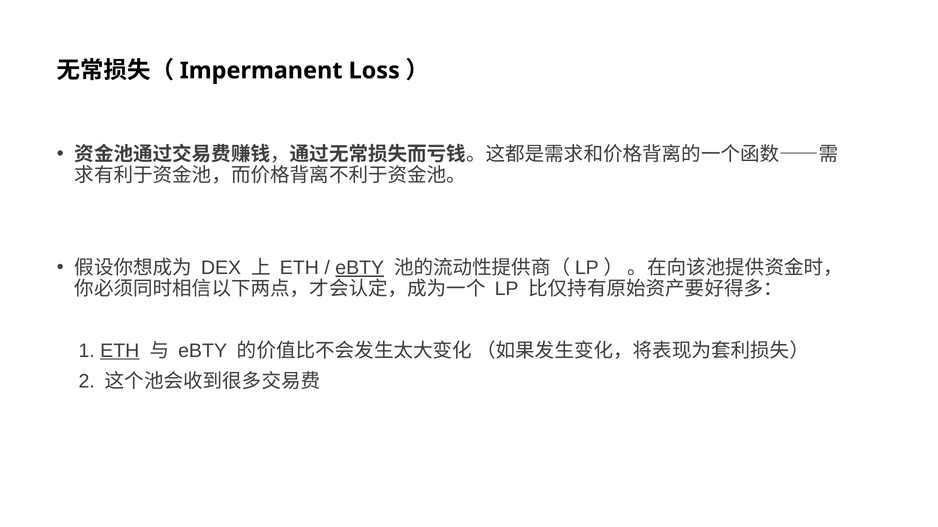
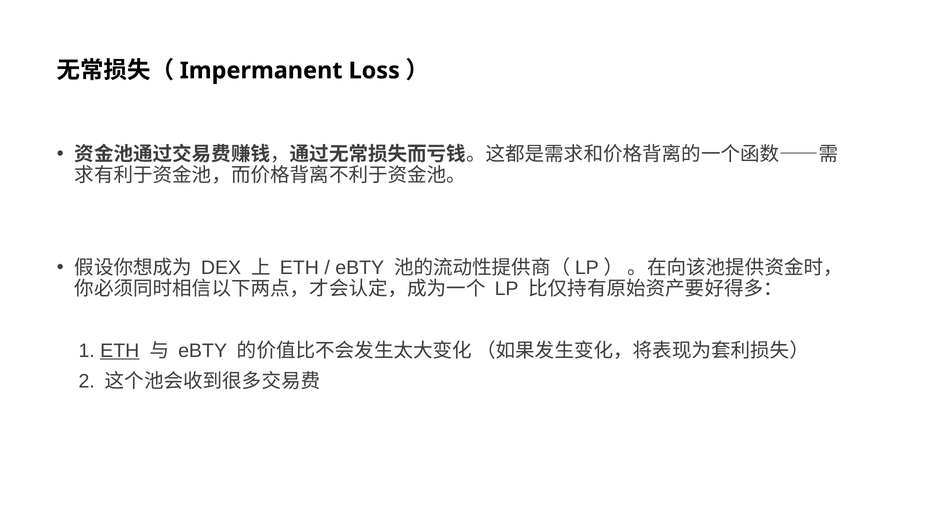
eBTY at (360, 268) underline: present -> none
